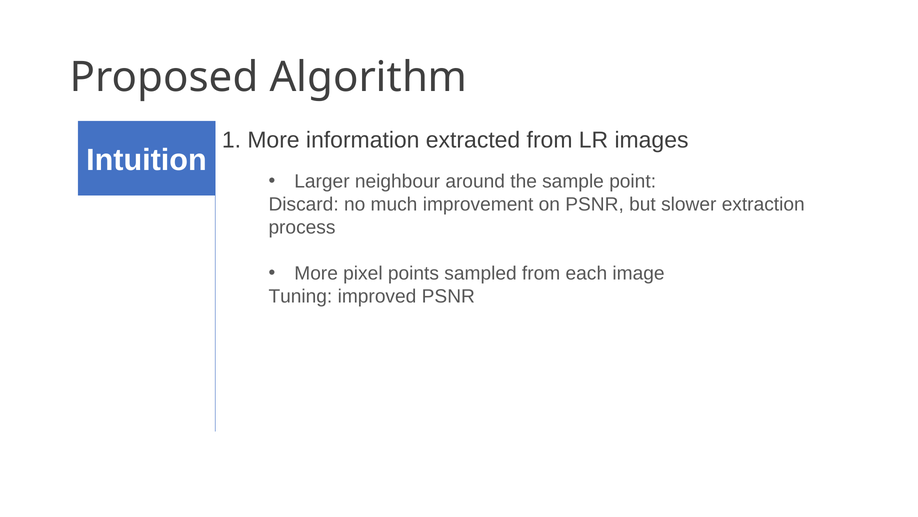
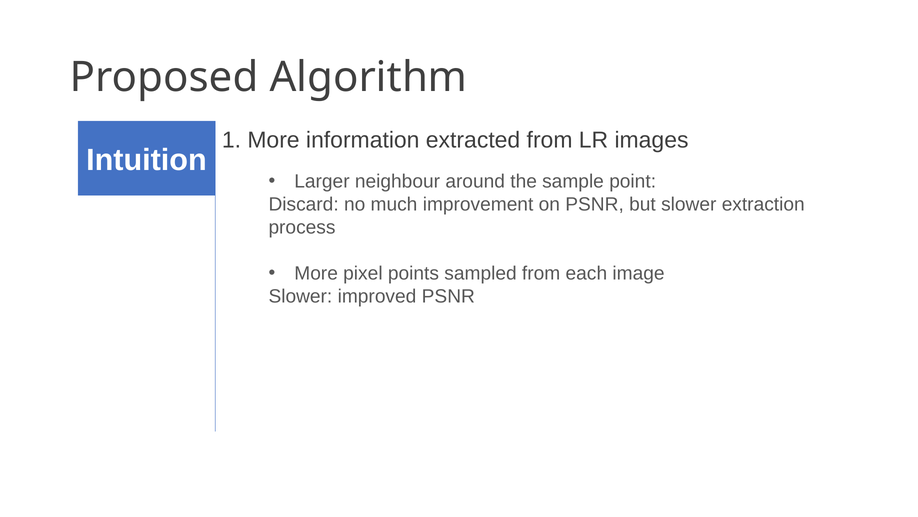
Tuning at (300, 296): Tuning -> Slower
